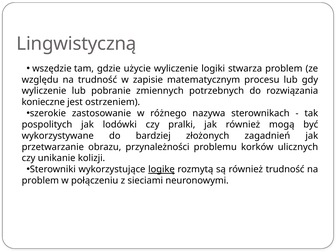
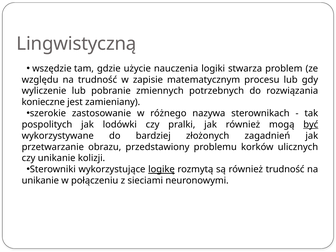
użycie wyliczenie: wyliczenie -> nauczenia
ostrzeniem: ostrzeniem -> zamieniany
być underline: none -> present
przynależności: przynależności -> przedstawiony
problem at (40, 181): problem -> unikanie
